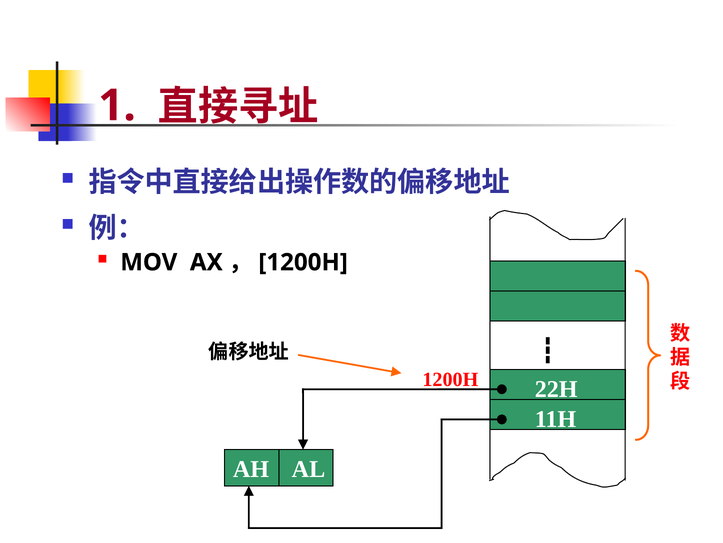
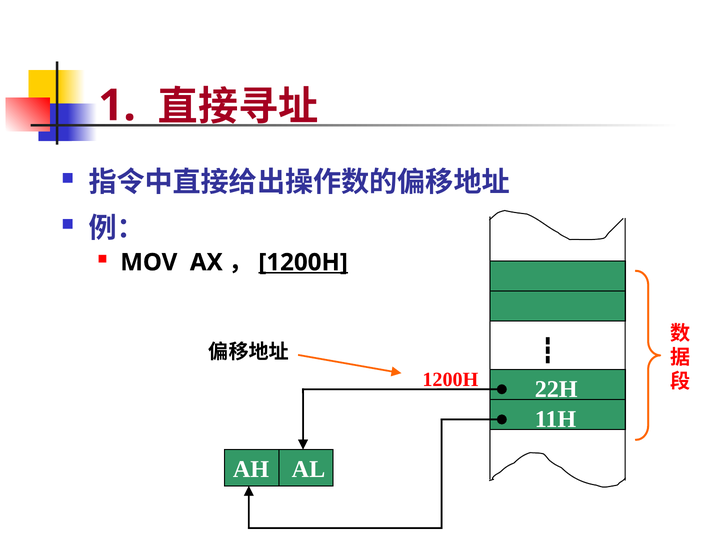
1200H at (303, 262) underline: none -> present
